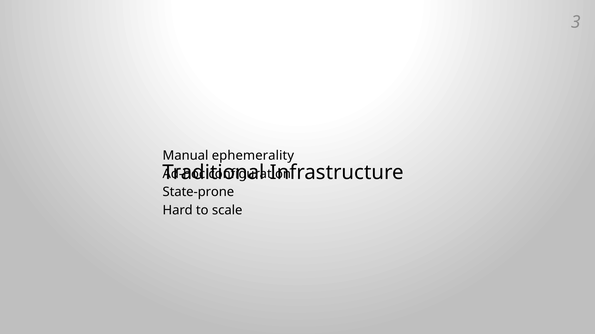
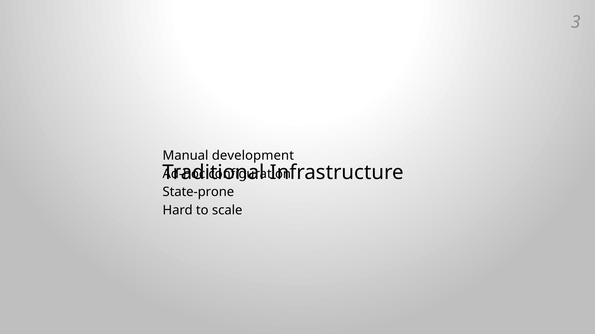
ephemerality: ephemerality -> development
